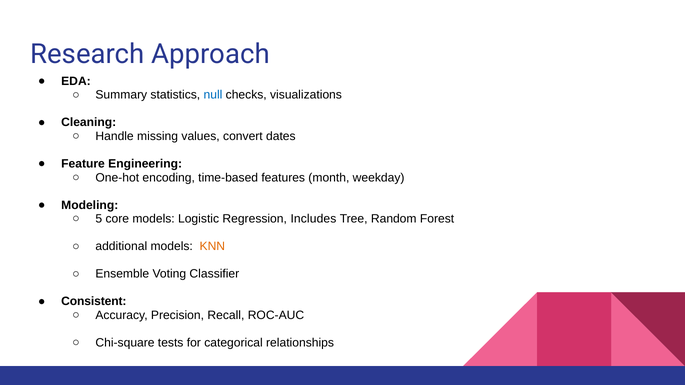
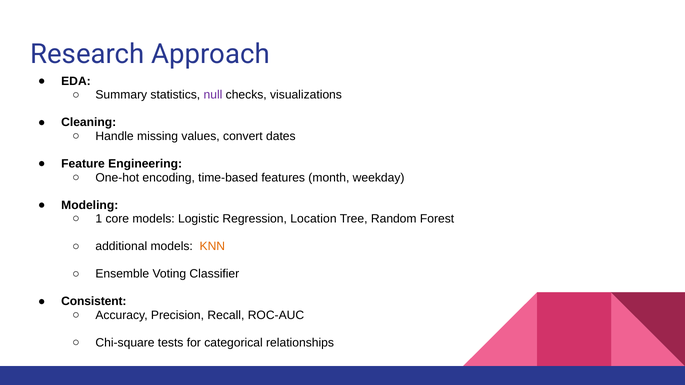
null colour: blue -> purple
5: 5 -> 1
Includes: Includes -> Location
